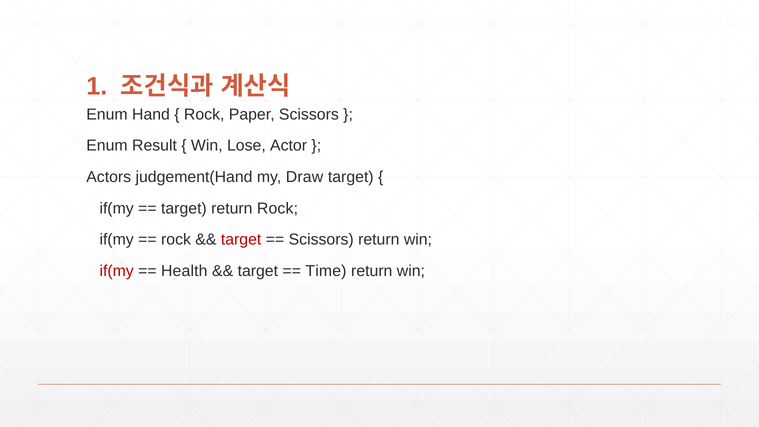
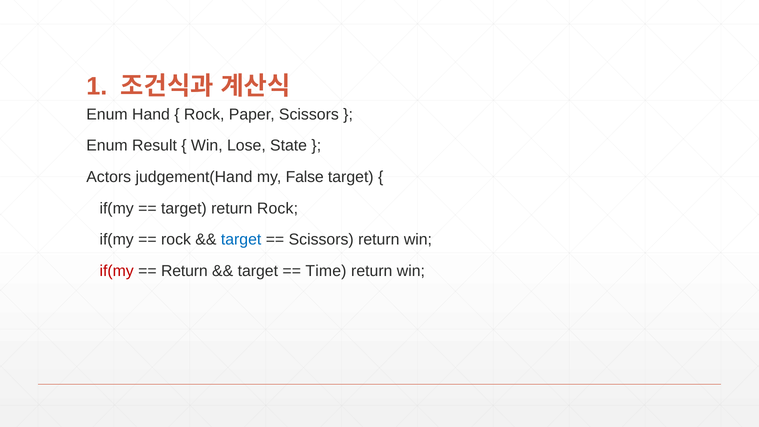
Actor: Actor -> State
Draw: Draw -> False
target at (241, 240) colour: red -> blue
Health at (184, 271): Health -> Return
